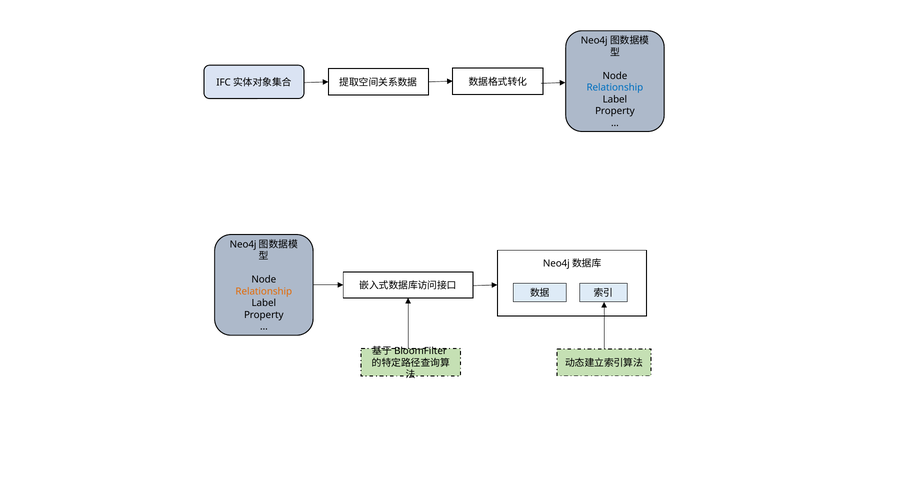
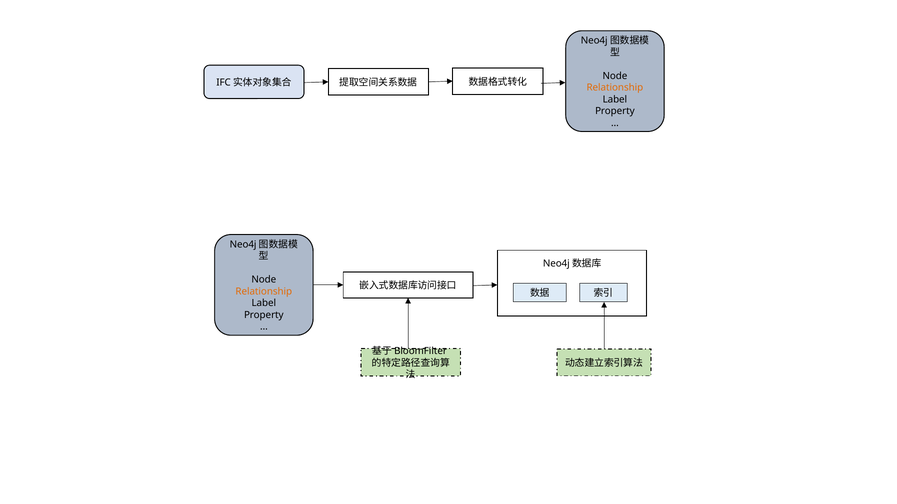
Relationship at (615, 88) colour: blue -> orange
